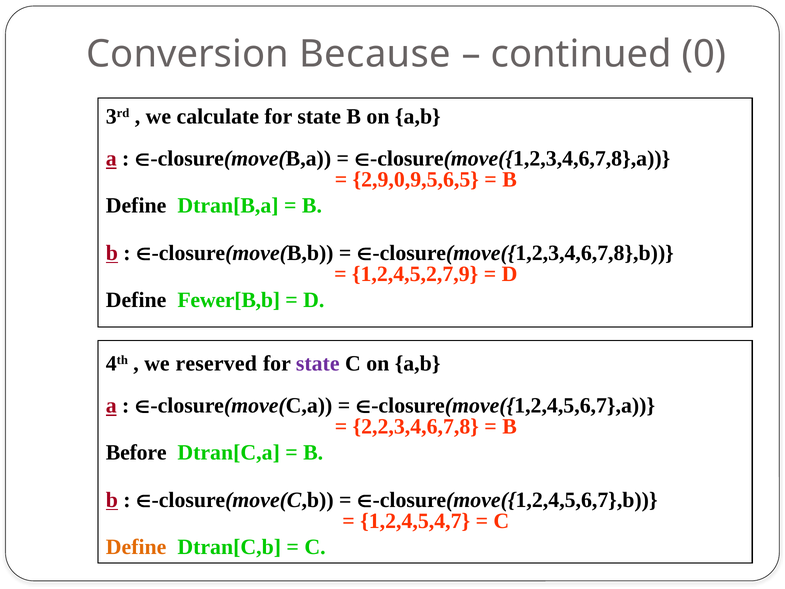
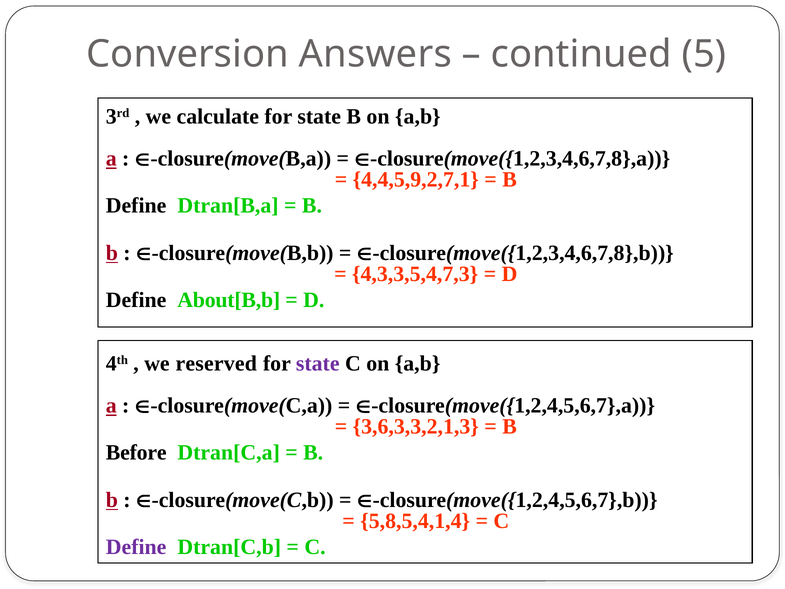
Because: Because -> Answers
0: 0 -> 5
2,9,0,9,5,6,5: 2,9,0,9,5,6,5 -> 4,4,5,9,2,7,1
1,2,4,5,2,7,9: 1,2,4,5,2,7,9 -> 4,3,3,5,4,7,3
Fewer[B,b: Fewer[B,b -> About[B,b
2,2,3,4,6,7,8: 2,2,3,4,6,7,8 -> 3,6,3,3,2,1,3
1,2,4,5,4,7: 1,2,4,5,4,7 -> 5,8,5,4,1,4
Define at (136, 547) colour: orange -> purple
